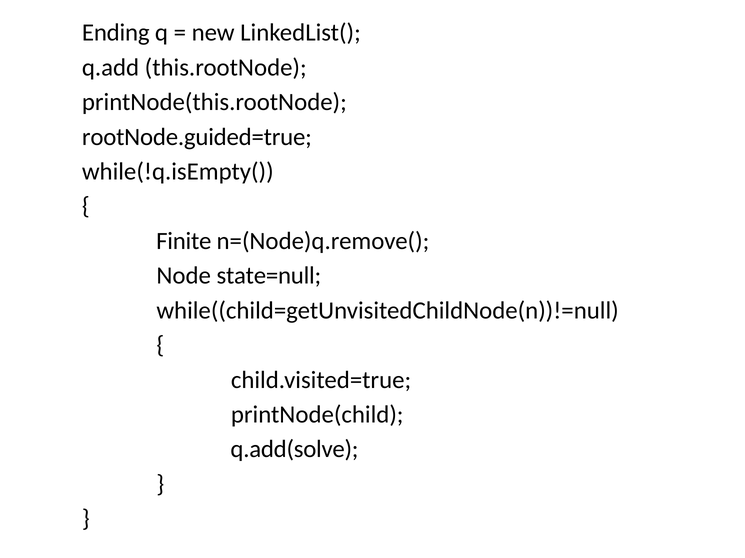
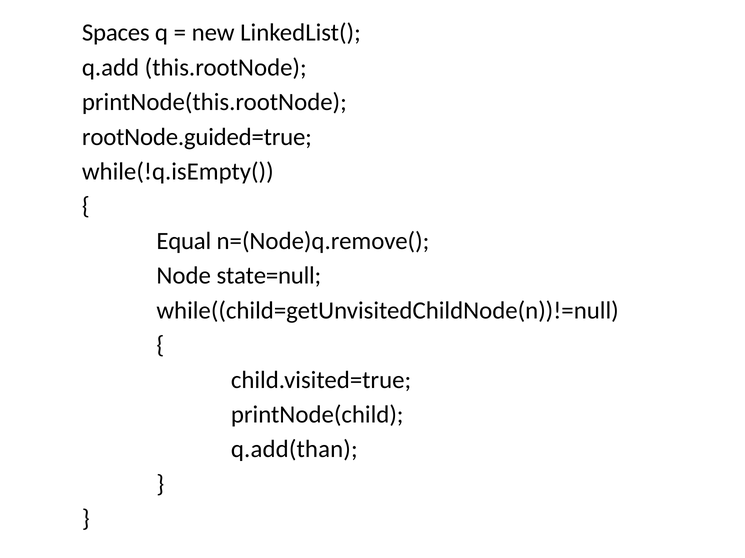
Ending: Ending -> Spaces
Finite: Finite -> Equal
q.add(solve: q.add(solve -> q.add(than
